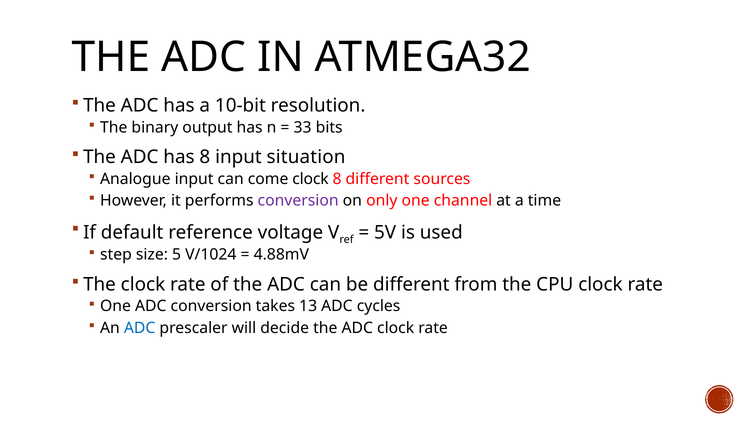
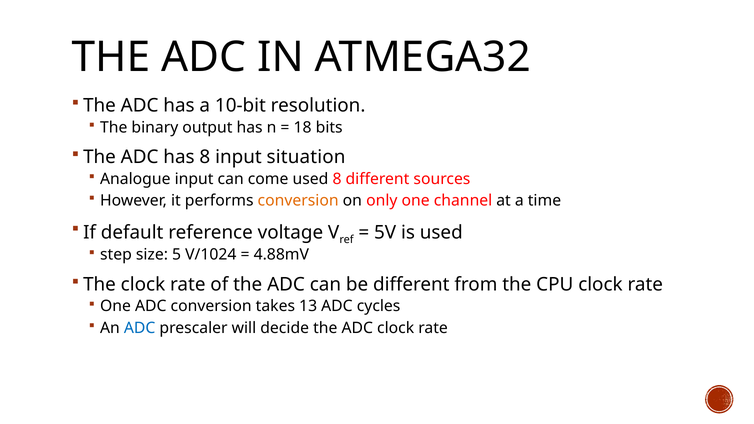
33: 33 -> 18
come clock: clock -> used
conversion at (298, 201) colour: purple -> orange
